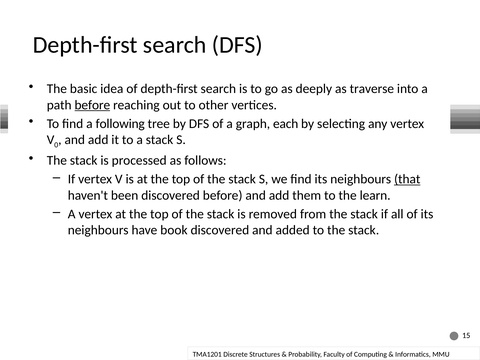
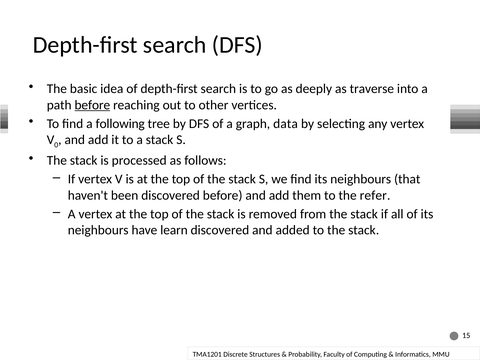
each: each -> data
that underline: present -> none
learn: learn -> refer
book: book -> learn
